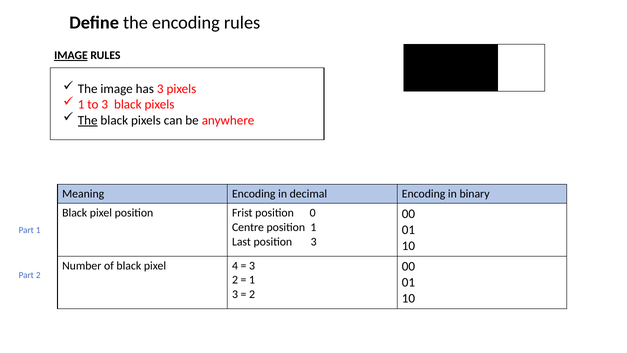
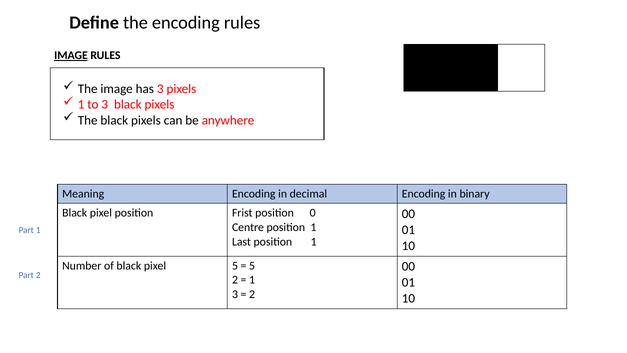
The at (88, 120) underline: present -> none
Last position 3: 3 -> 1
pixel 4: 4 -> 5
3 at (252, 265): 3 -> 5
